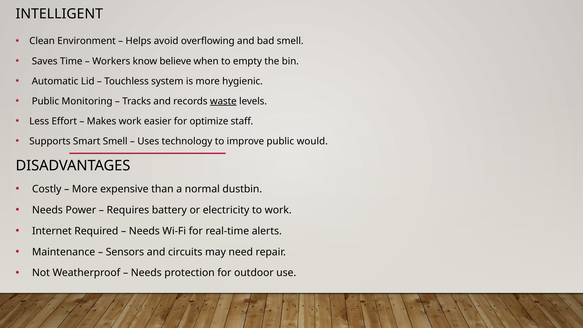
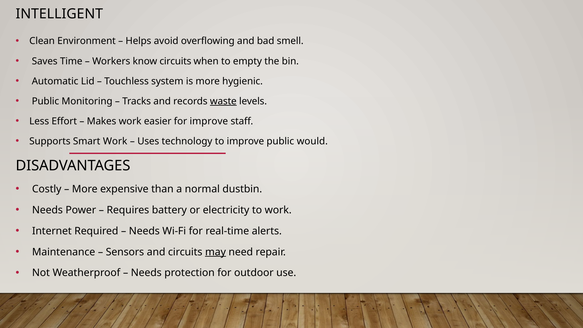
know believe: believe -> circuits
for optimize: optimize -> improve
Smart Smell: Smell -> Work
may underline: none -> present
